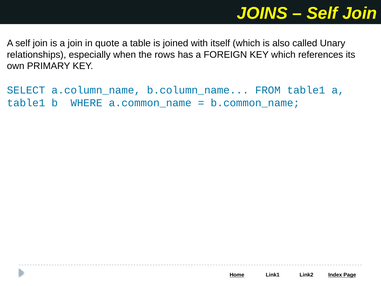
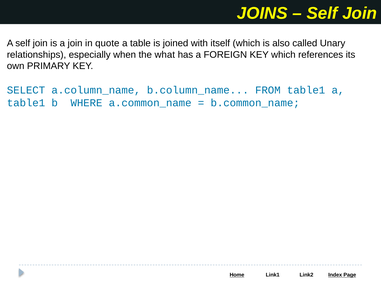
rows: rows -> what
